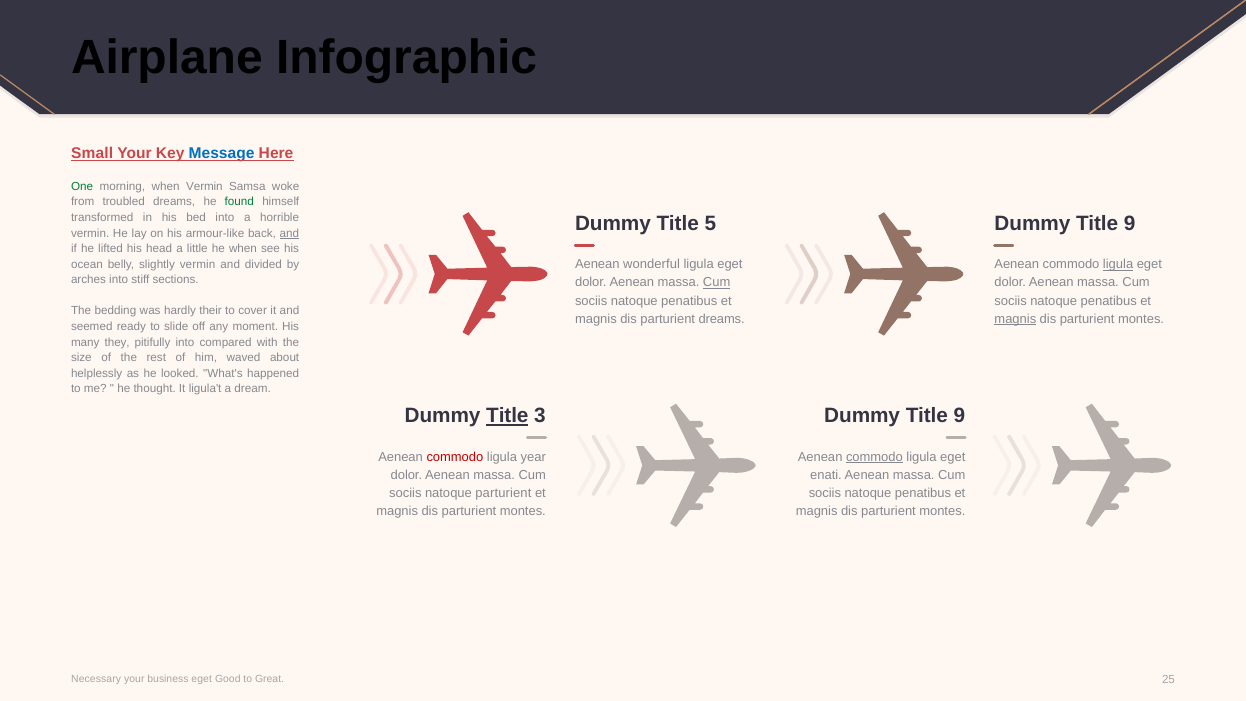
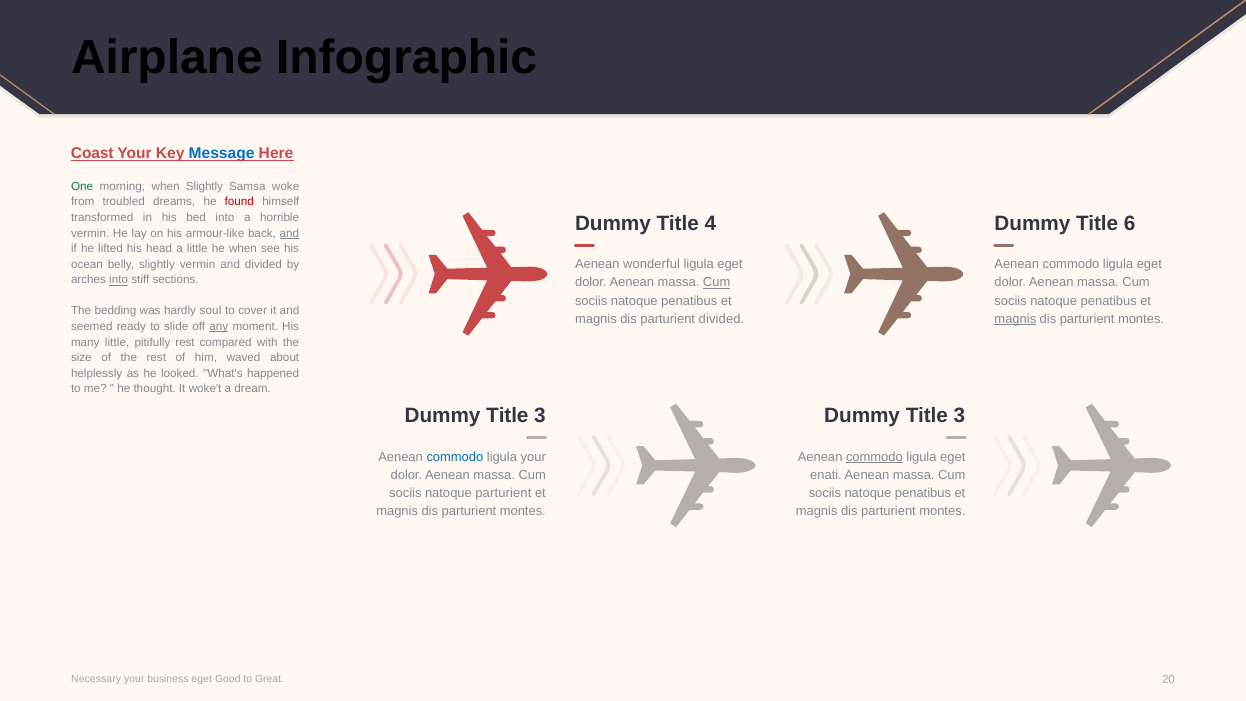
Small: Small -> Coast
when Vermin: Vermin -> Slightly
found colour: green -> red
5: 5 -> 4
9 at (1130, 224): 9 -> 6
ligula at (1118, 264) underline: present -> none
into at (119, 280) underline: none -> present
their: their -> soul
parturient dreams: dreams -> divided
any underline: none -> present
many they: they -> little
pitifully into: into -> rest
ligula't: ligula't -> woke't
Title at (507, 416) underline: present -> none
9 at (959, 416): 9 -> 3
commodo at (455, 457) colour: red -> blue
ligula year: year -> your
25: 25 -> 20
